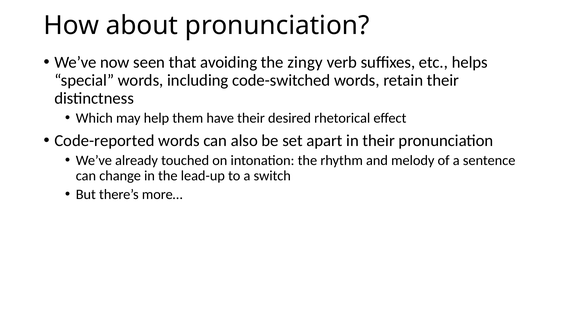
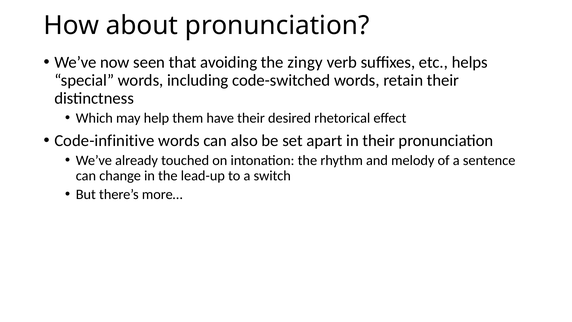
Code-reported: Code-reported -> Code-infinitive
